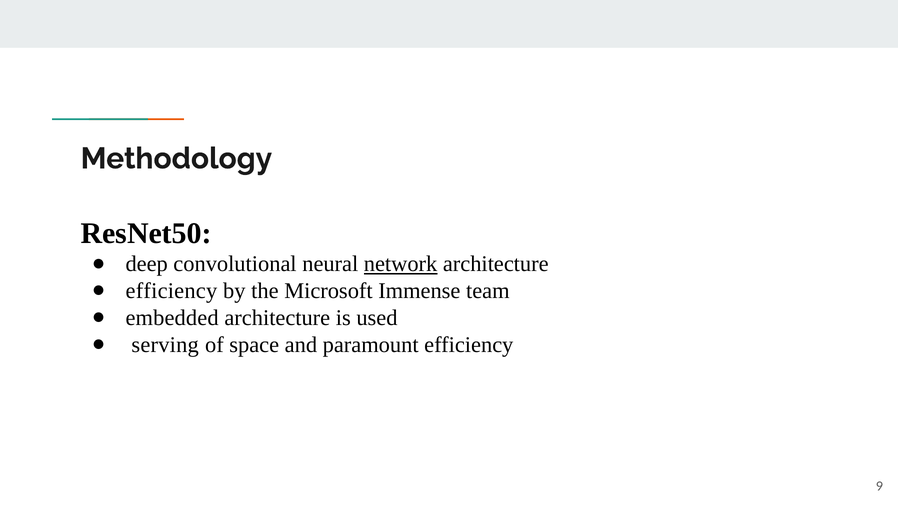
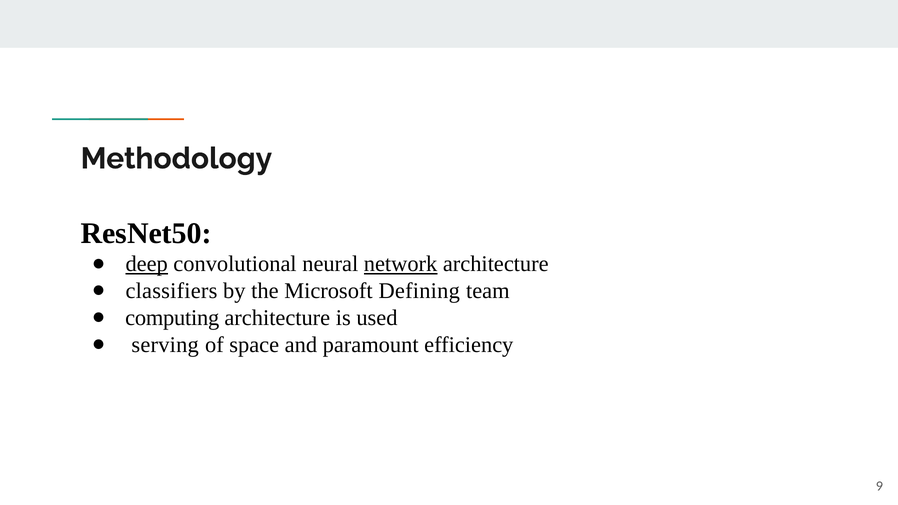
deep underline: none -> present
efficiency at (171, 291): efficiency -> classifiers
Immense: Immense -> Defining
embedded: embedded -> computing
